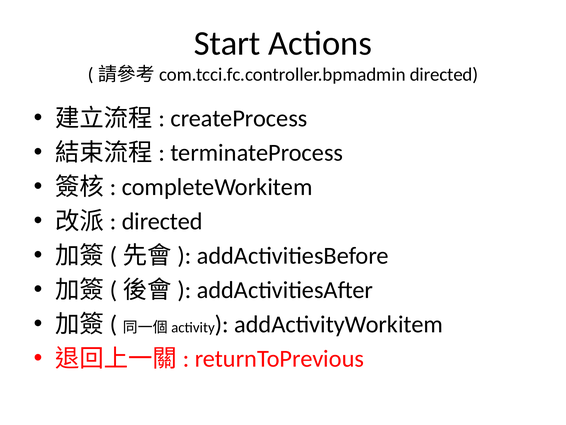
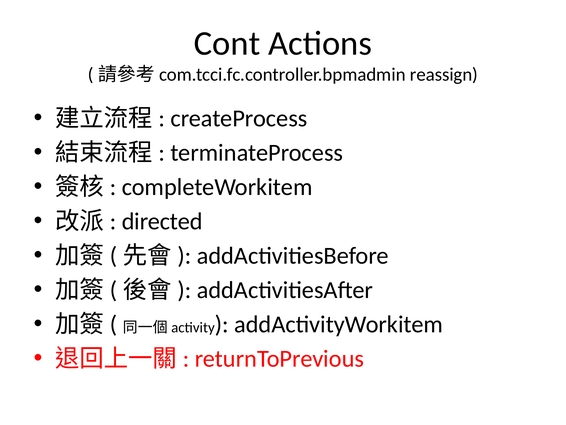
Start: Start -> Cont
directed at (444, 74): directed -> reassign
